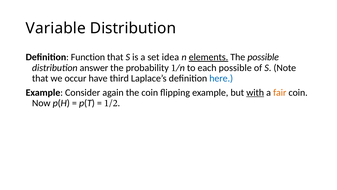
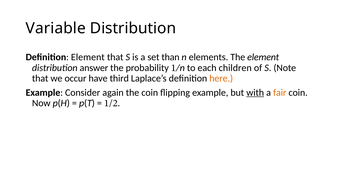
Definition Function: Function -> Element
idea: idea -> than
elements underline: present -> none
The possible: possible -> element
each possible: possible -> children
here colour: blue -> orange
